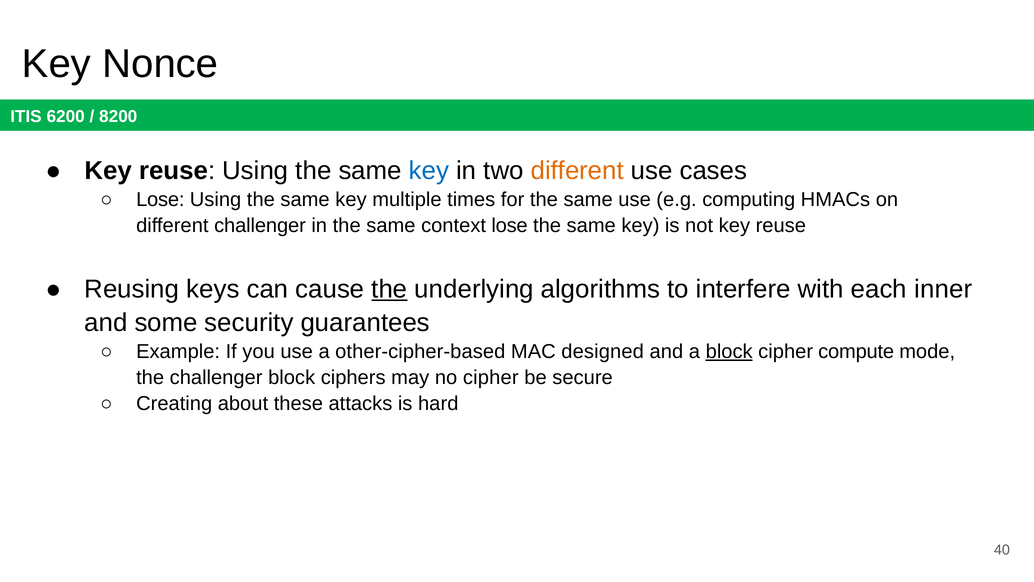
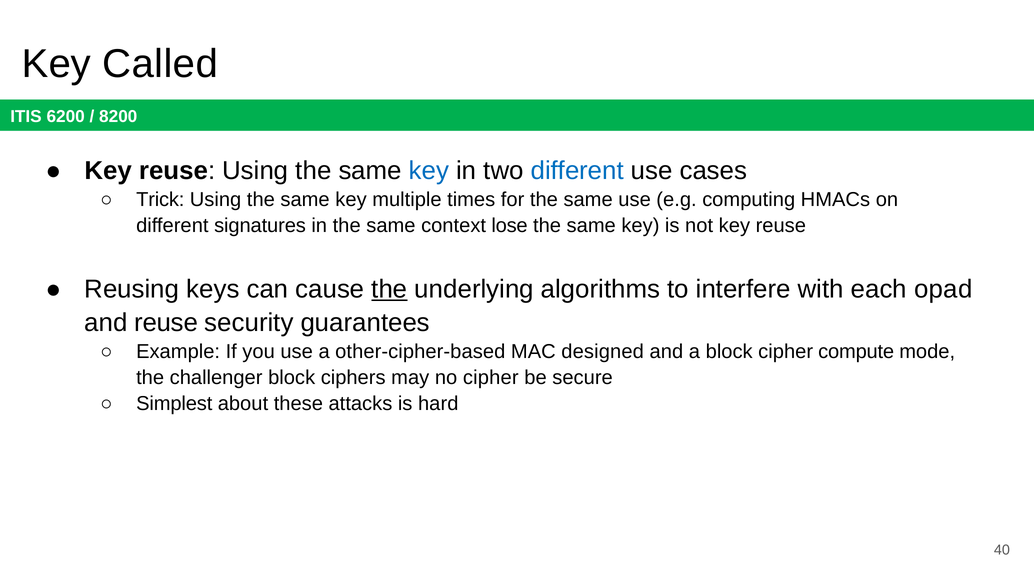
Nonce: Nonce -> Called
different at (577, 171) colour: orange -> blue
Lose at (160, 200): Lose -> Trick
different challenger: challenger -> signatures
inner: inner -> opad
and some: some -> reuse
block at (729, 351) underline: present -> none
Creating: Creating -> Simplest
